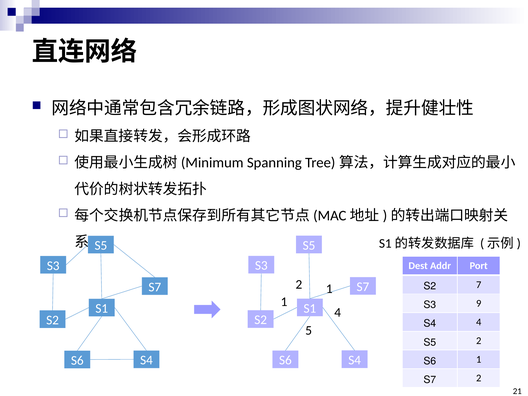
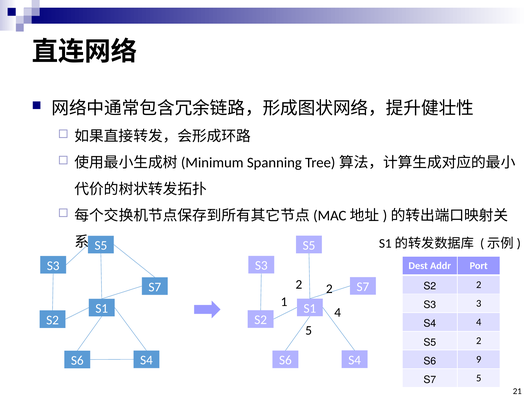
2 1: 1 -> 2
S2 7: 7 -> 2
9: 9 -> 3
S6 1: 1 -> 9
S7 2: 2 -> 5
